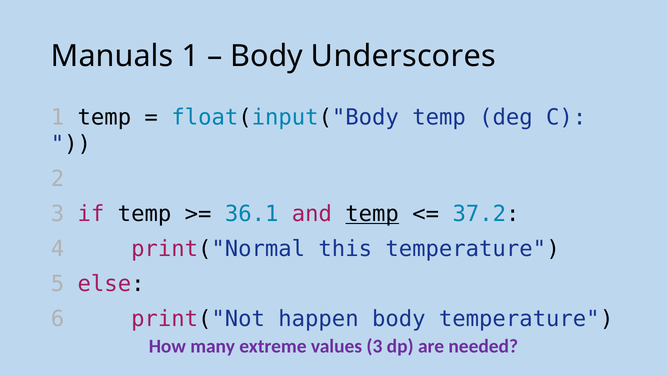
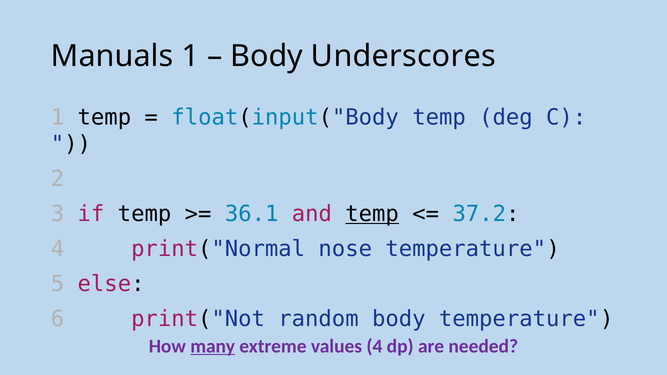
this: this -> nose
happen: happen -> random
many underline: none -> present
values 3: 3 -> 4
